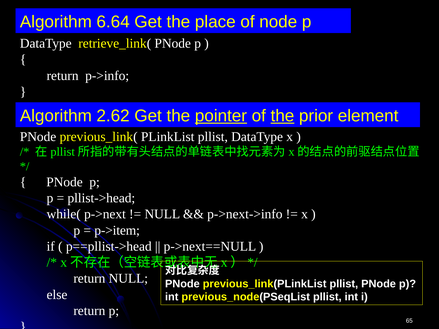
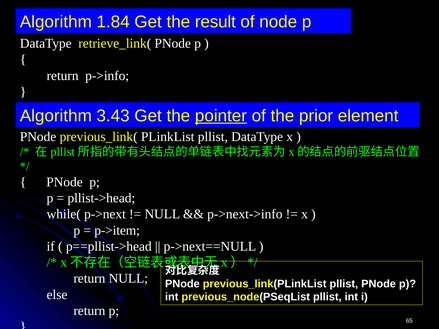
6.64: 6.64 -> 1.84
place: place -> result
2.62: 2.62 -> 3.43
the at (282, 116) underline: present -> none
